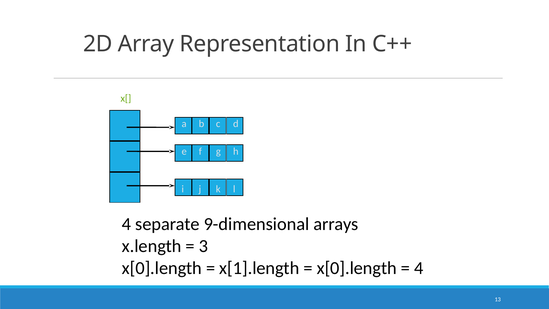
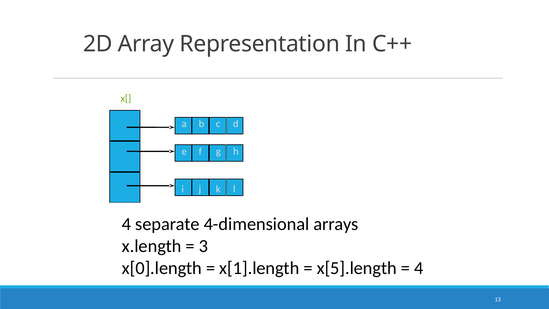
9-dimensional: 9-dimensional -> 4-dimensional
x[0].length at (357, 268): x[0].length -> x[5].length
